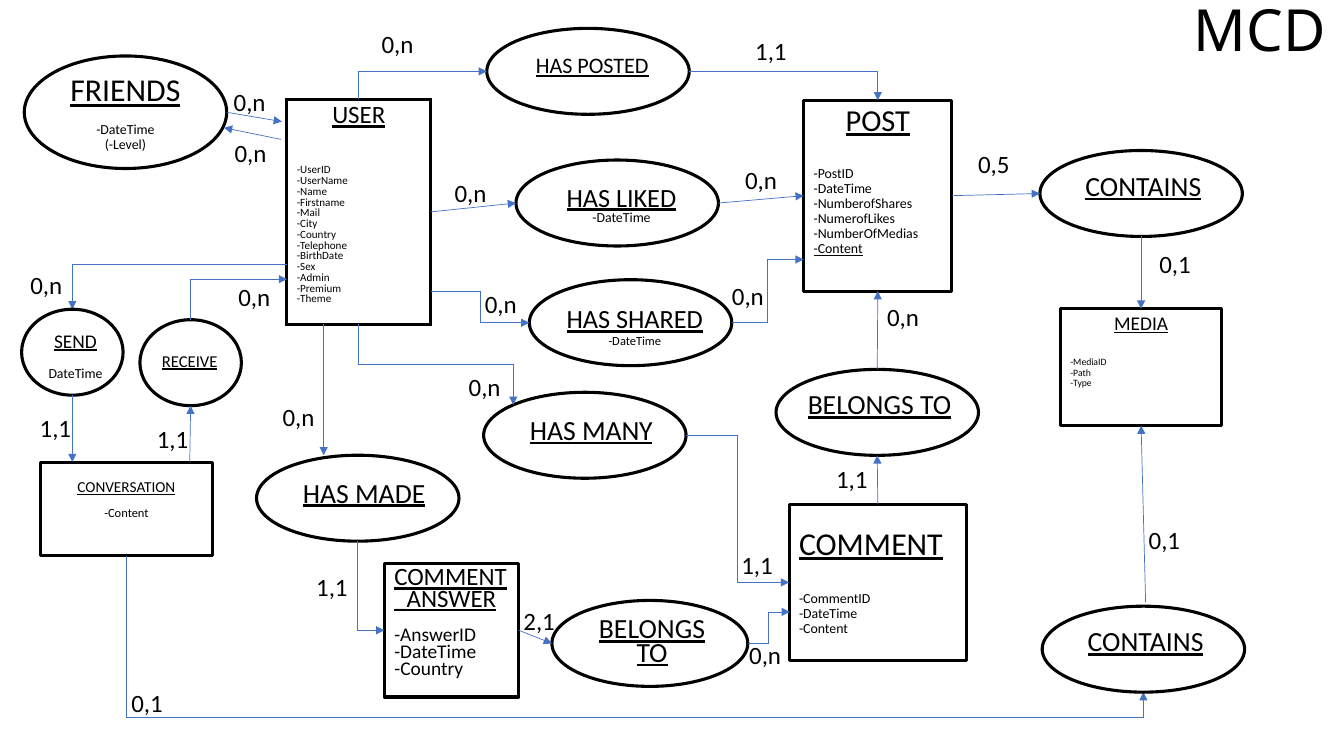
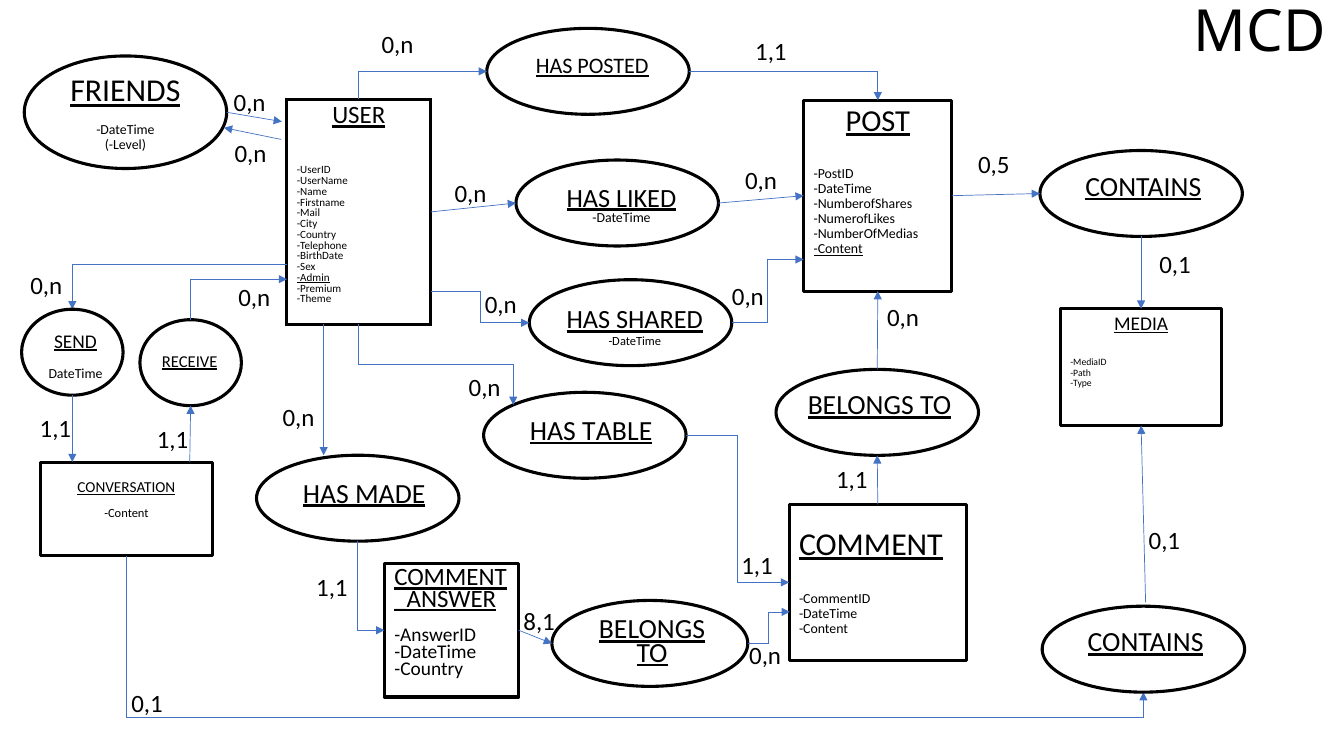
Admin underline: none -> present
MANY: MANY -> TABLE
2,1: 2,1 -> 8,1
